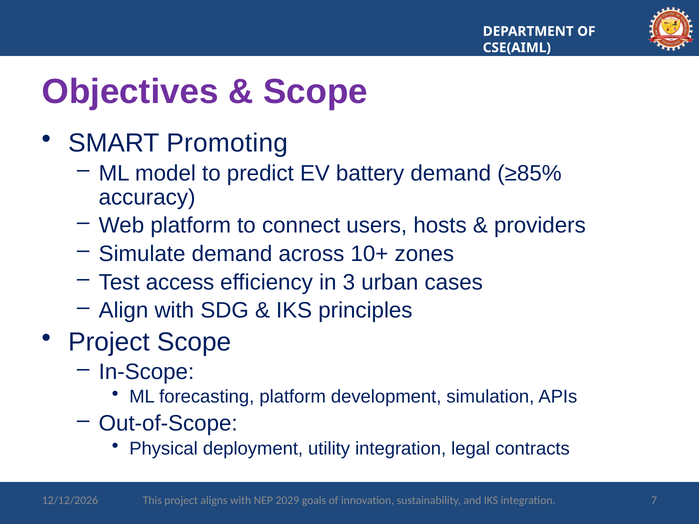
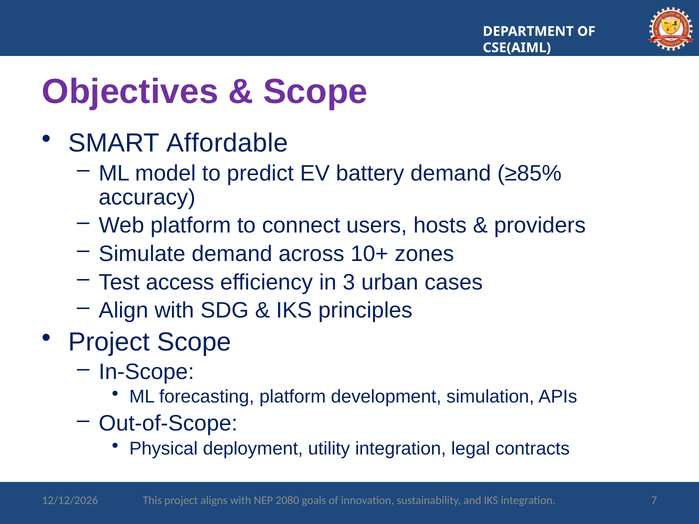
Promoting: Promoting -> Affordable
2029: 2029 -> 2080
